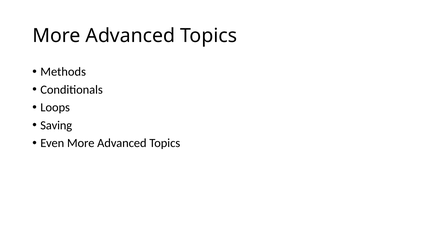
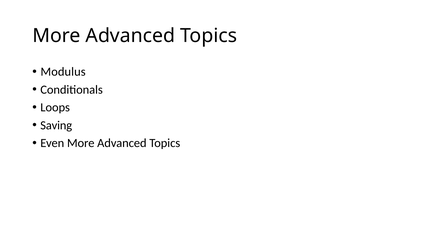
Methods: Methods -> Modulus
